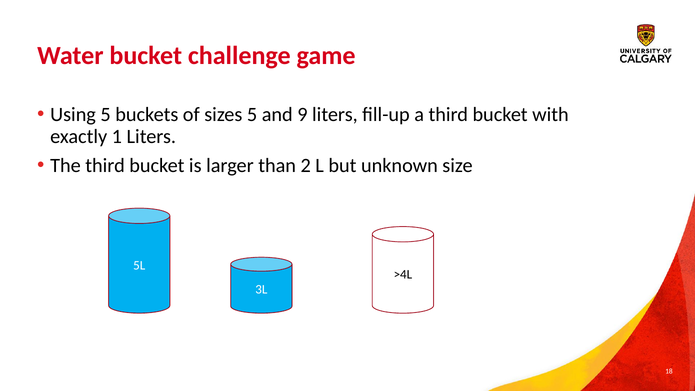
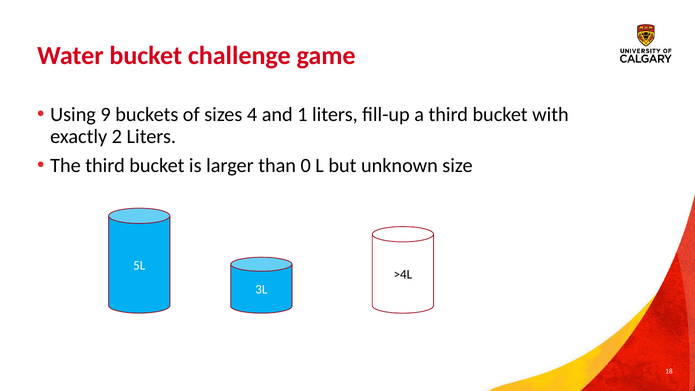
Using 5: 5 -> 9
sizes 5: 5 -> 4
9: 9 -> 1
1: 1 -> 2
2: 2 -> 0
